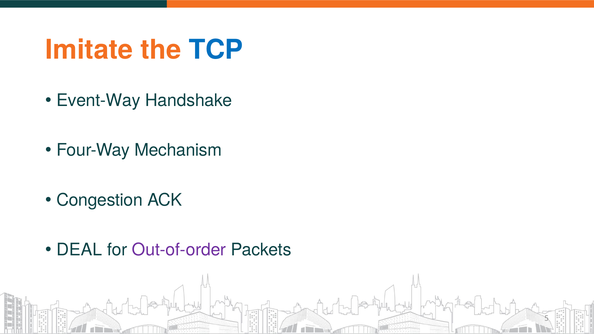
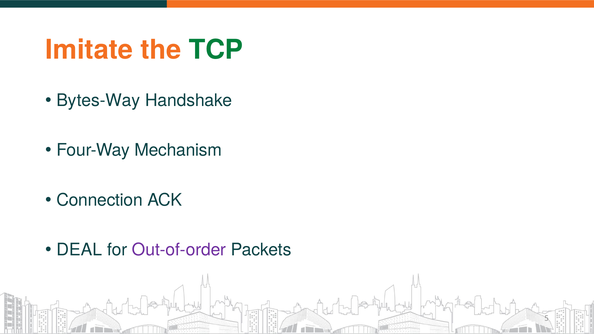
TCP colour: blue -> green
Event-Way: Event-Way -> Bytes-Way
Congestion: Congestion -> Connection
